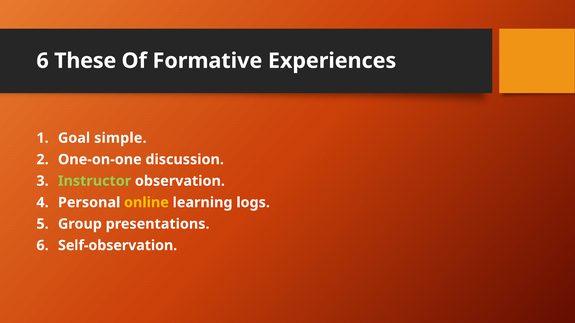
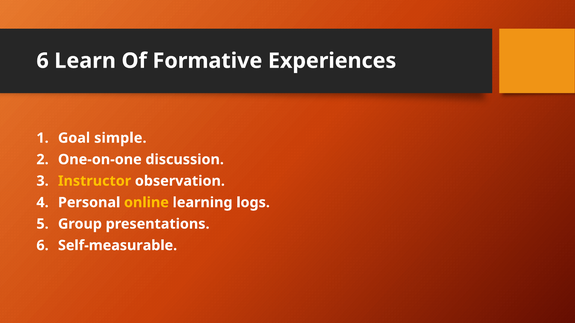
These: These -> Learn
Instructor colour: light green -> yellow
Self-observation: Self-observation -> Self-measurable
